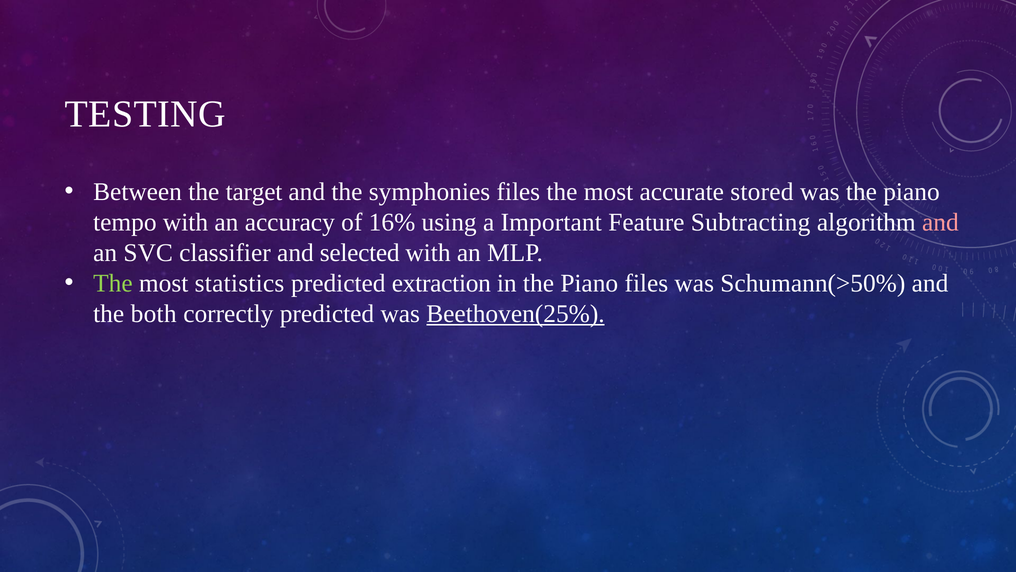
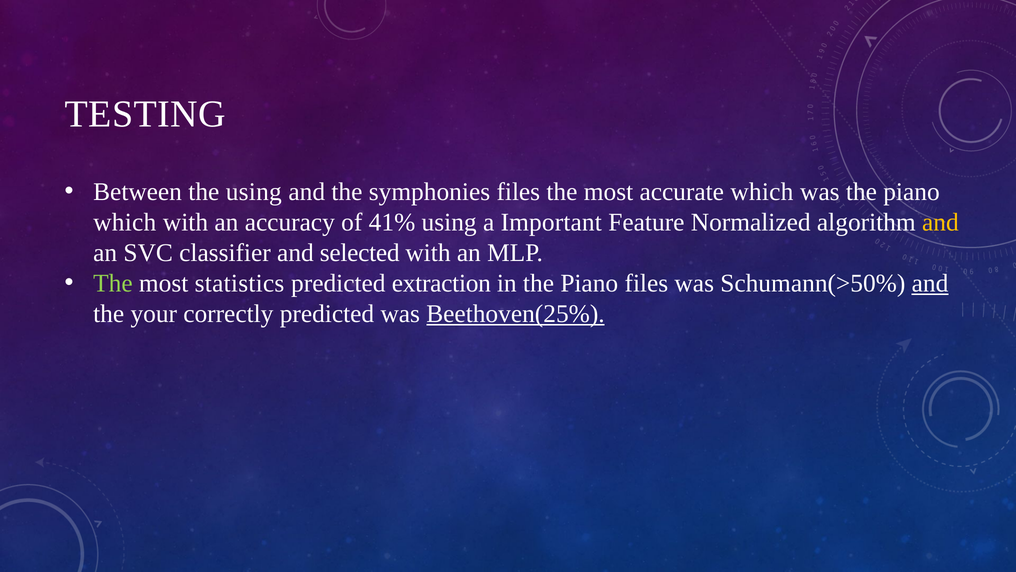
the target: target -> using
accurate stored: stored -> which
tempo at (125, 222): tempo -> which
16%: 16% -> 41%
Subtracting: Subtracting -> Normalized
and at (940, 222) colour: pink -> yellow
and at (930, 283) underline: none -> present
both: both -> your
